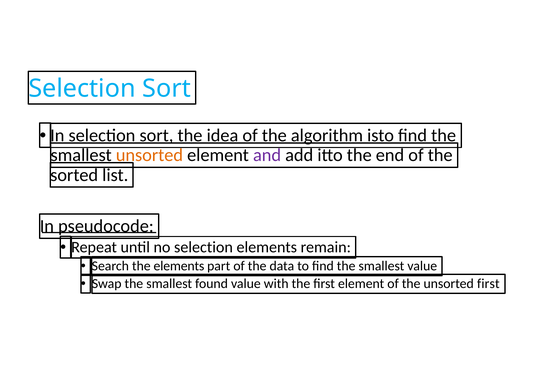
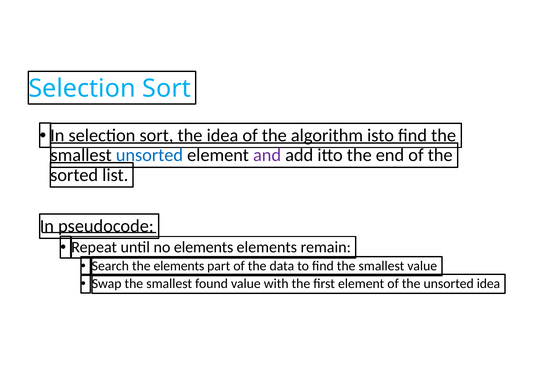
unsorted at (149, 155) colour: orange -> blue
no selection: selection -> elements
unsorted first: first -> idea
